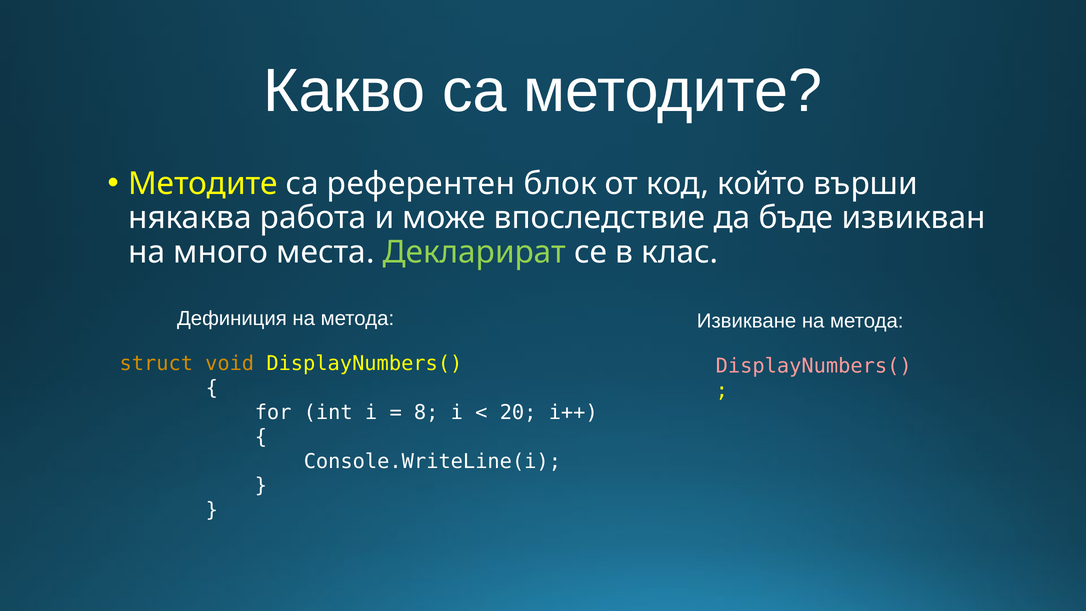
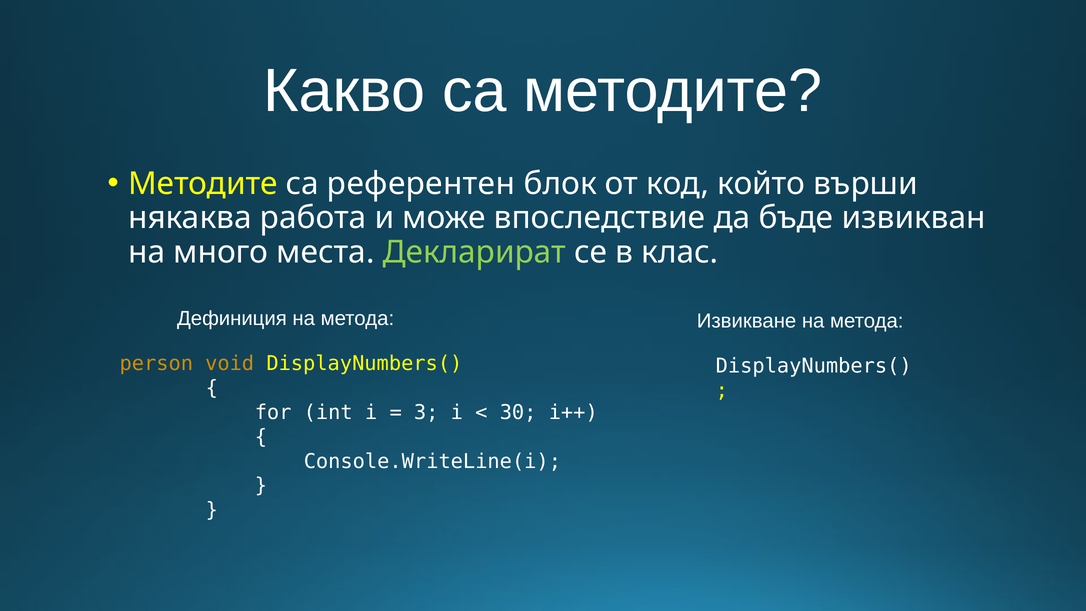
struct: struct -> person
DisplayNumbers( at (814, 366) colour: pink -> white
8: 8 -> 3
20: 20 -> 30
